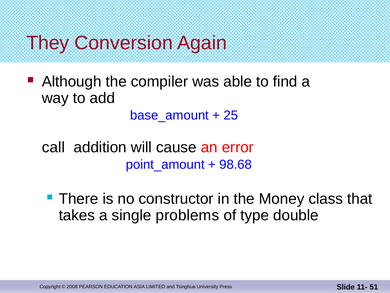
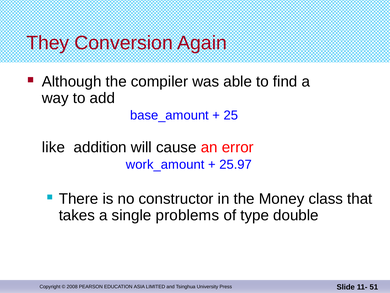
call: call -> like
point_amount: point_amount -> work_amount
98.68: 98.68 -> 25.97
